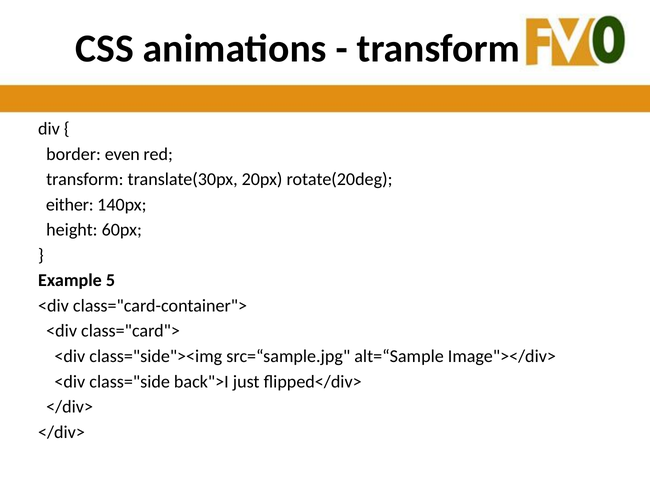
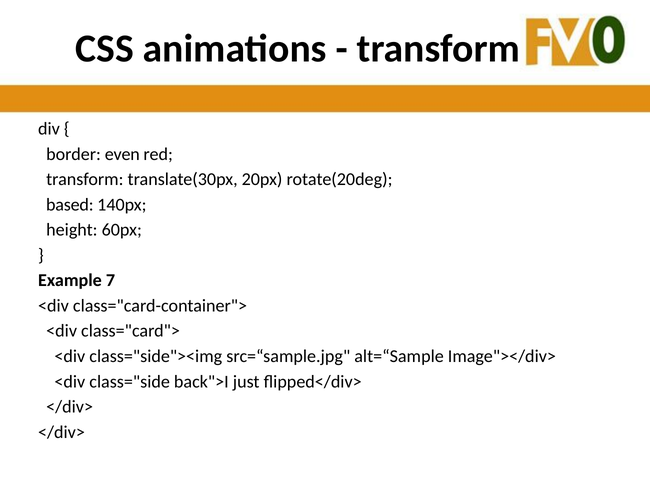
either: either -> based
5: 5 -> 7
